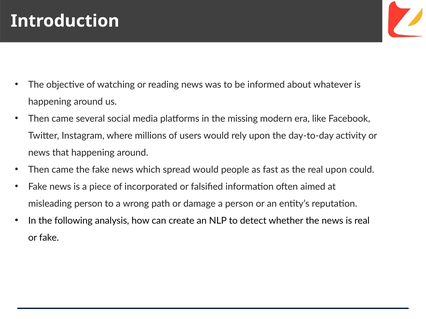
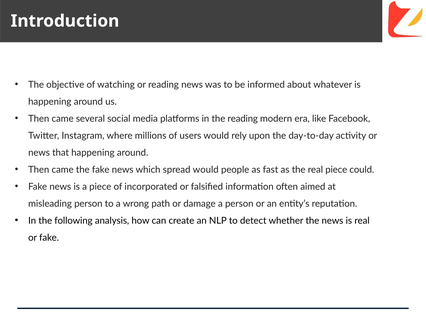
the missing: missing -> reading
real upon: upon -> piece
